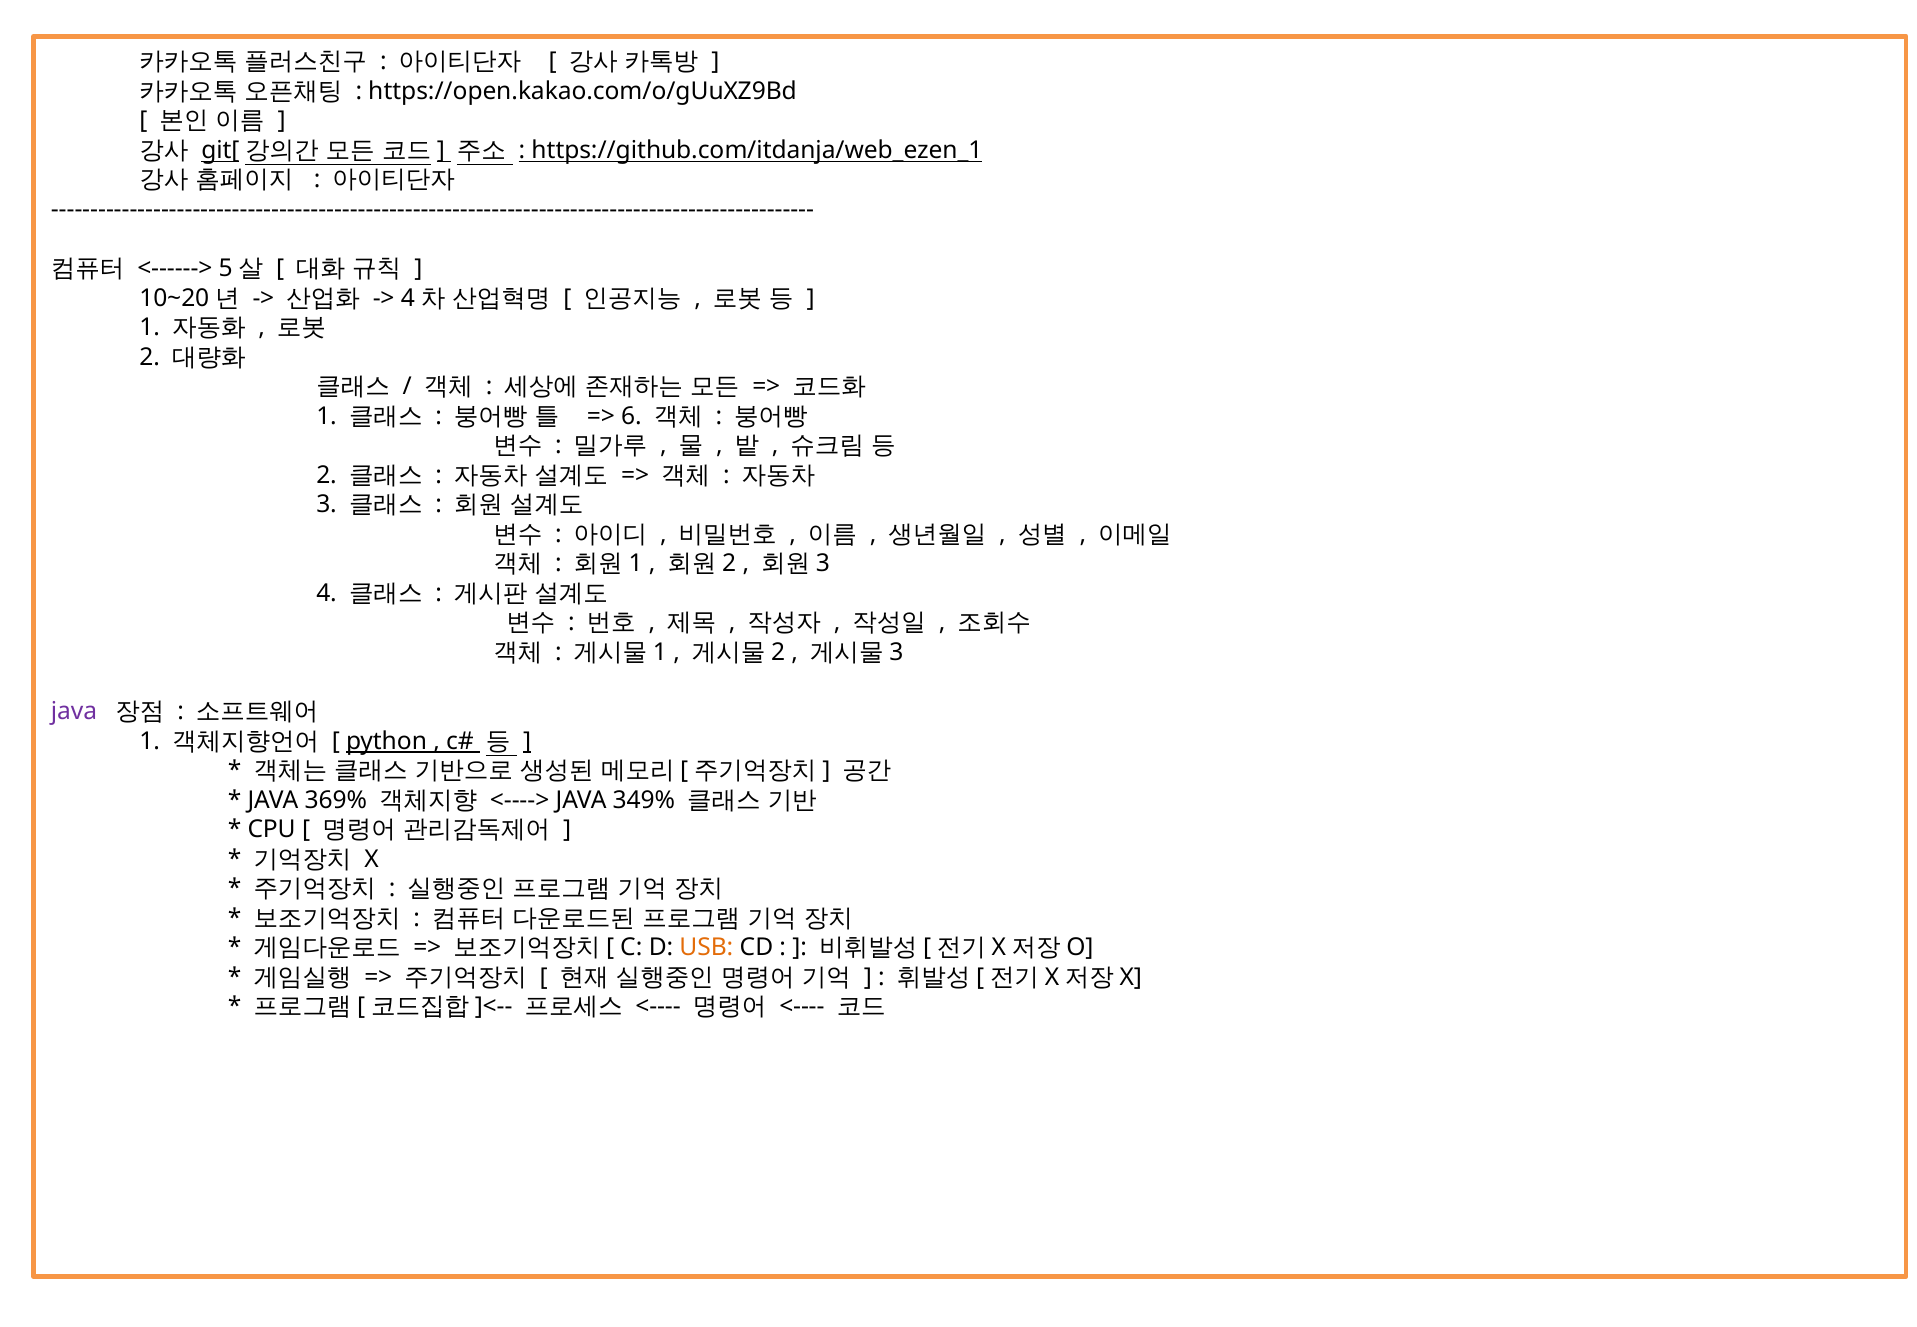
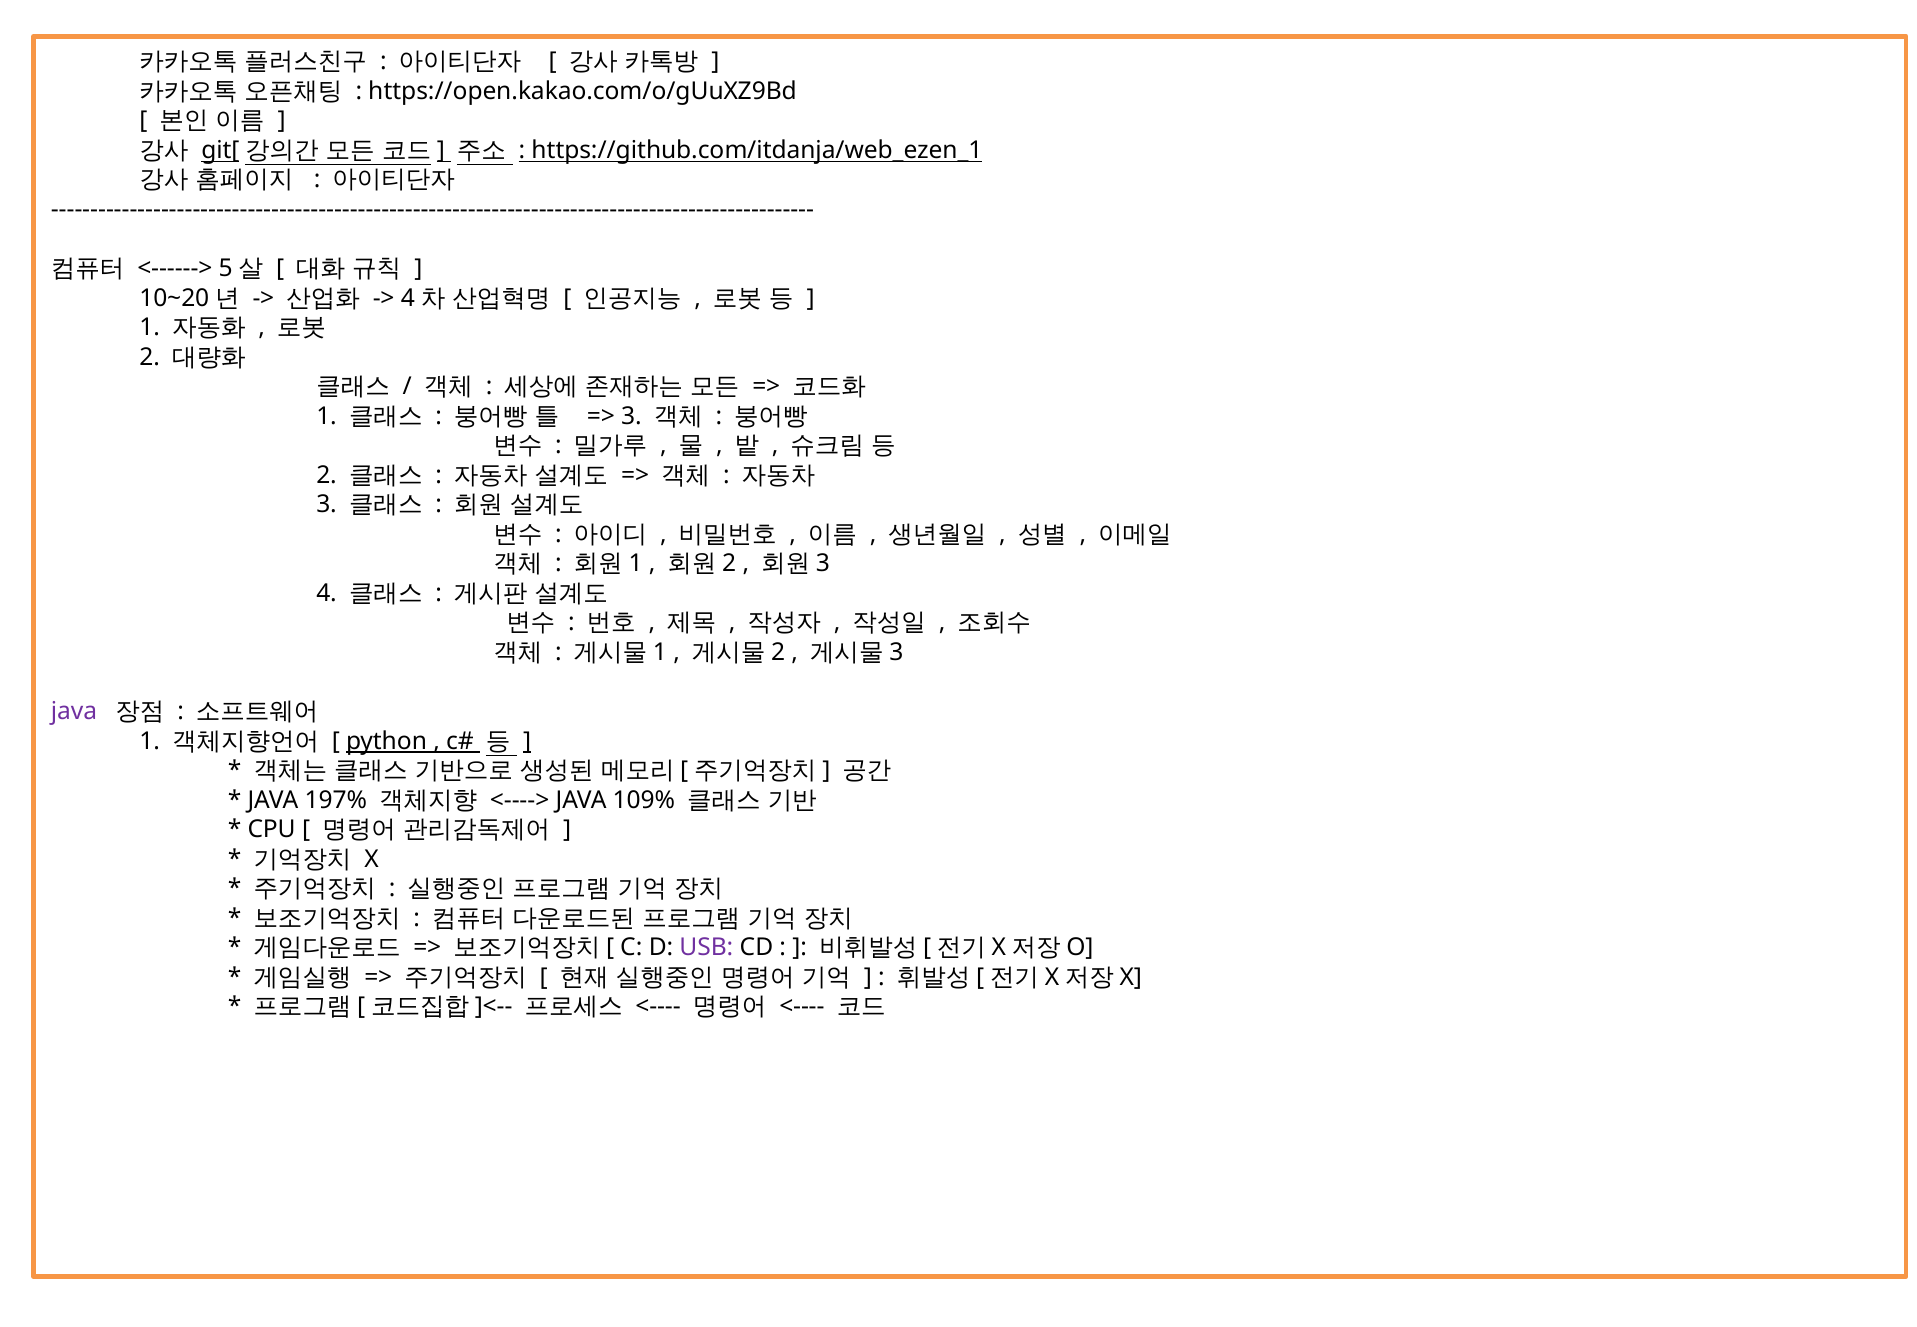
6 at (631, 416): 6 -> 3
369%: 369% -> 197%
349%: 349% -> 109%
USB colour: orange -> purple
